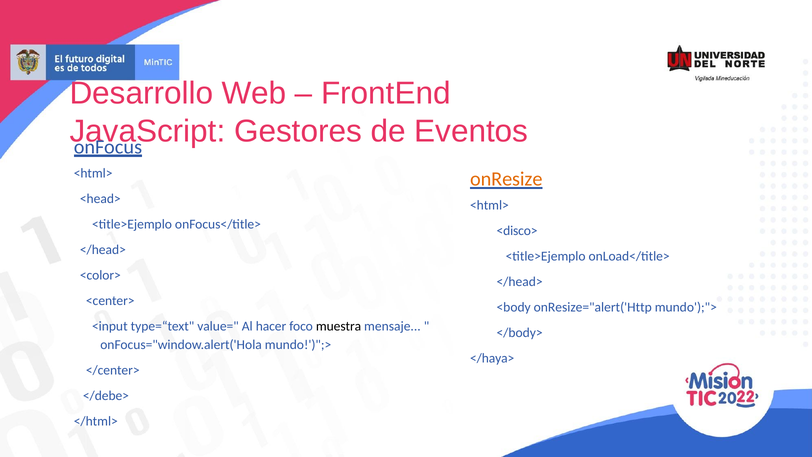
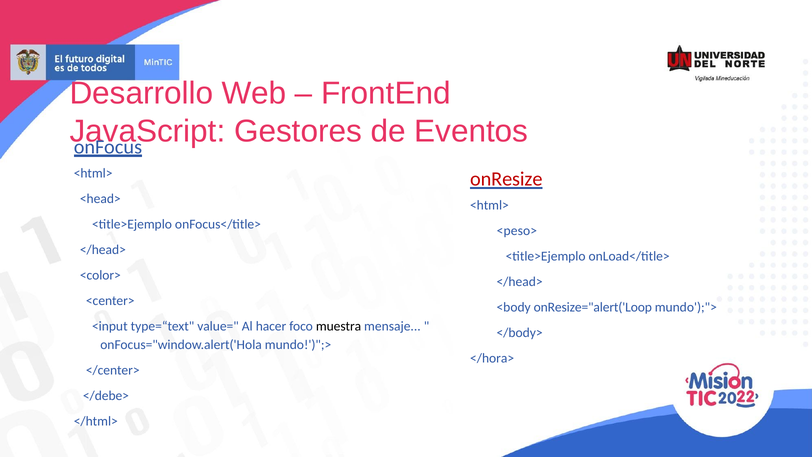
onResize colour: orange -> red
<disco>: <disco> -> <peso>
onResize="alert('Http: onResize="alert('Http -> onResize="alert('Loop
</haya>: </haya> -> </hora>
